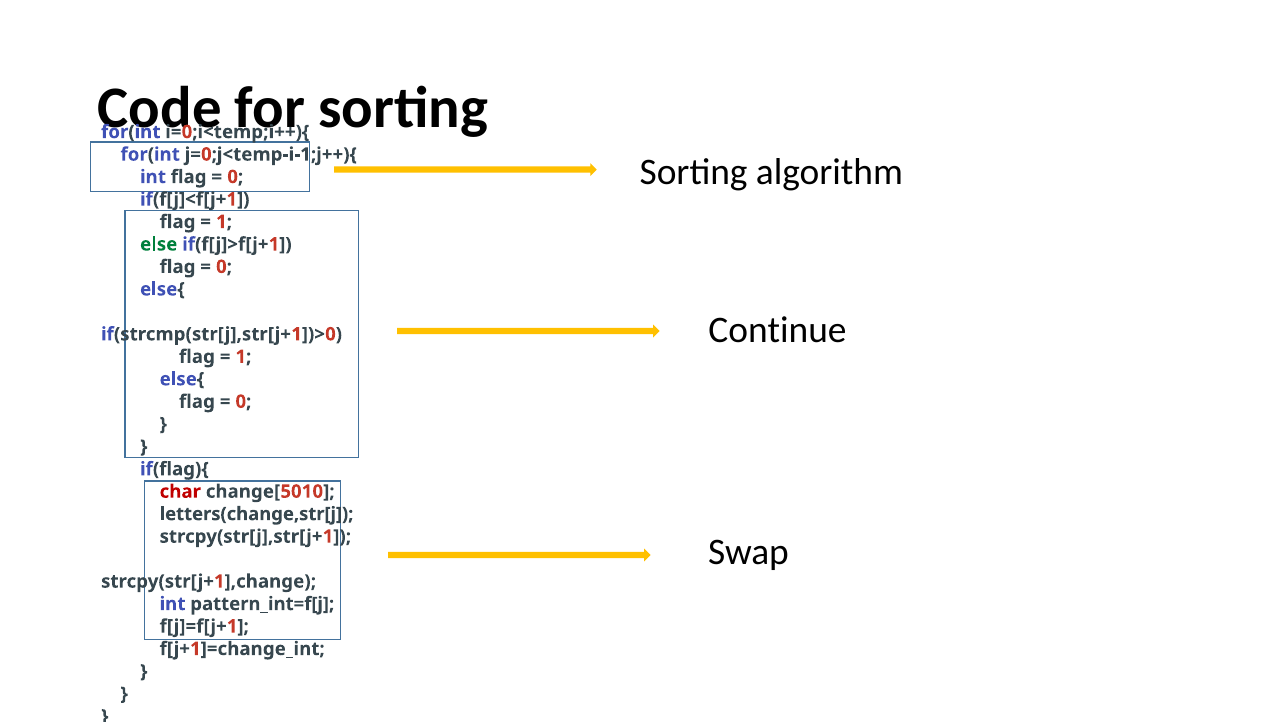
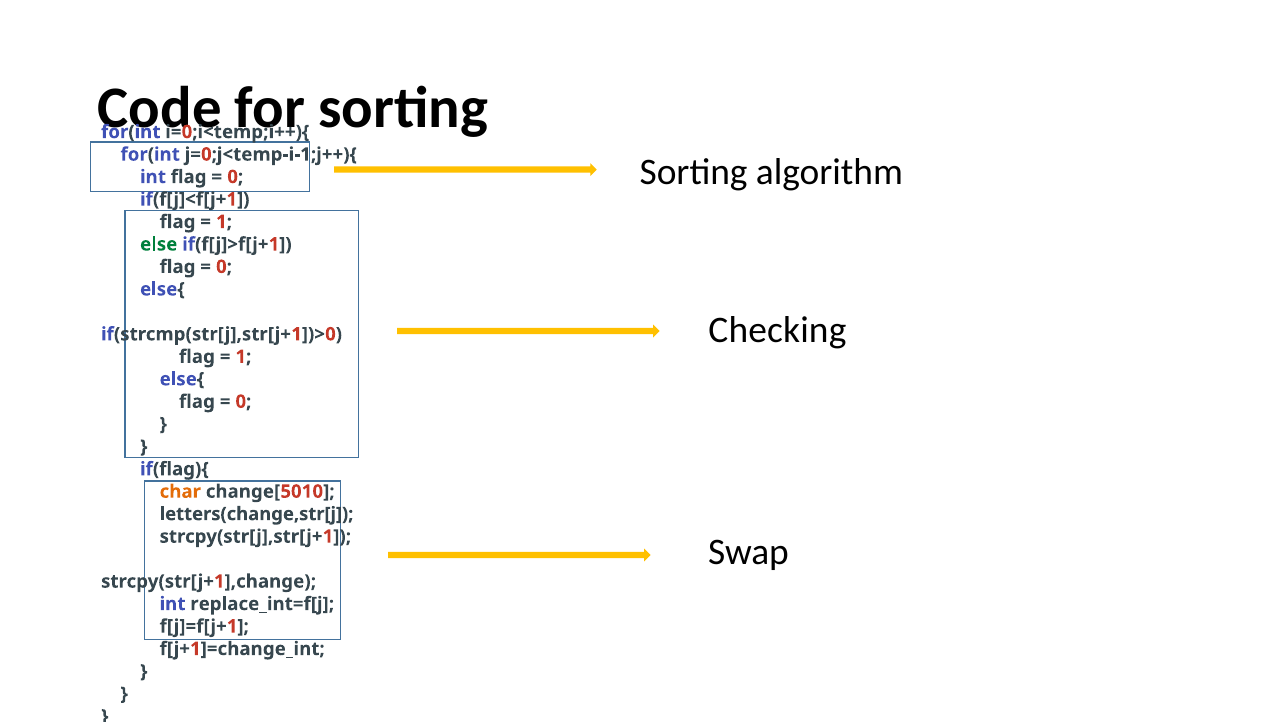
Continue: Continue -> Checking
char colour: red -> orange
pattern_int=f[j: pattern_int=f[j -> replace_int=f[j
